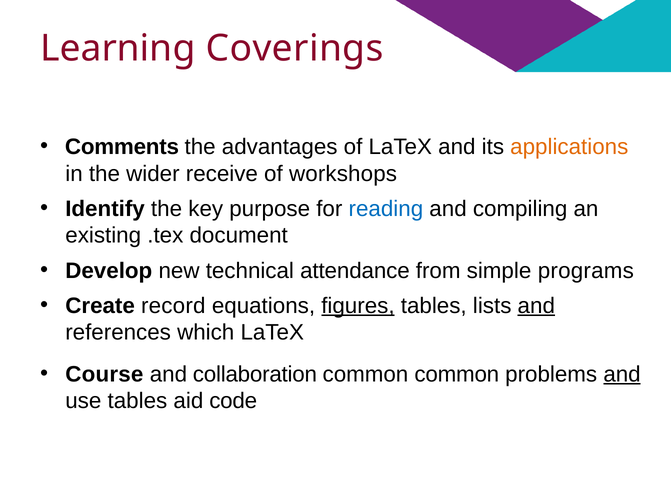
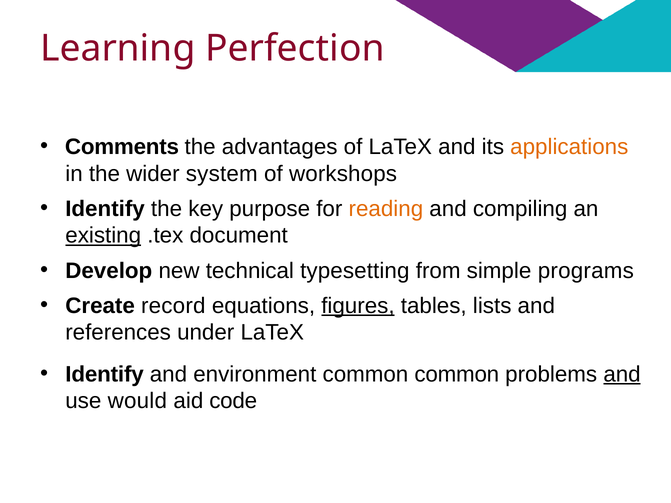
Coverings: Coverings -> Perfection
receive: receive -> system
reading colour: blue -> orange
existing underline: none -> present
attendance: attendance -> typesetting
and at (536, 306) underline: present -> none
which: which -> under
Course at (104, 374): Course -> Identify
collaboration: collaboration -> environment
use tables: tables -> would
